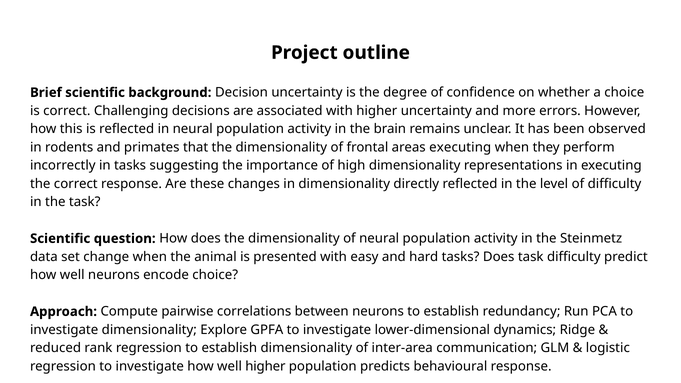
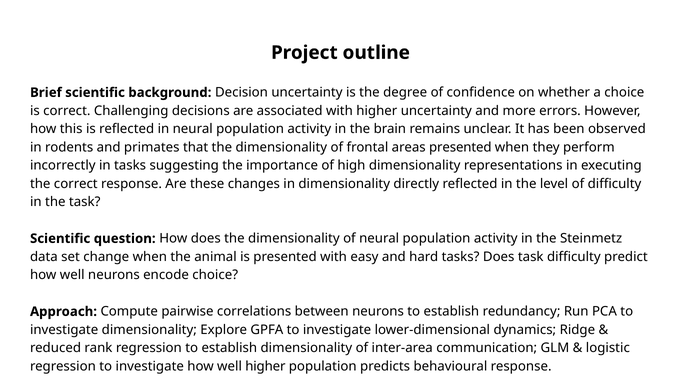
areas executing: executing -> presented
